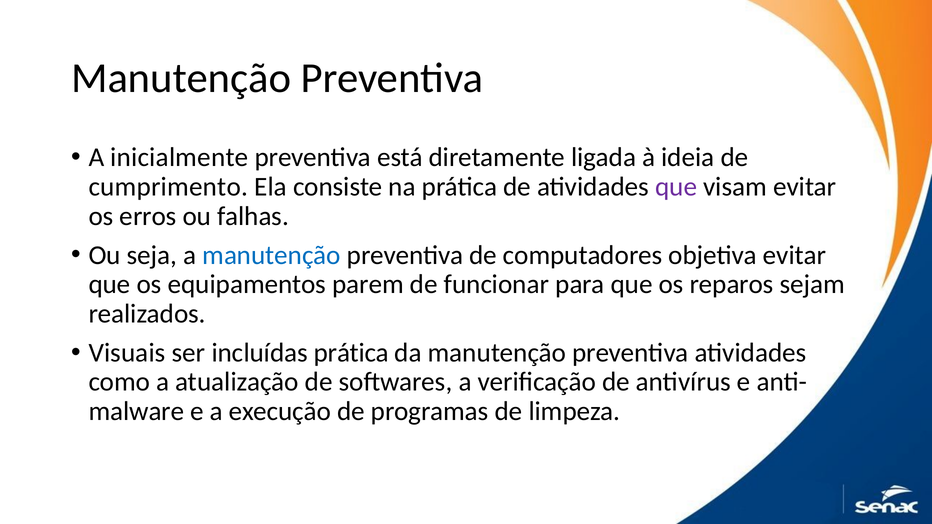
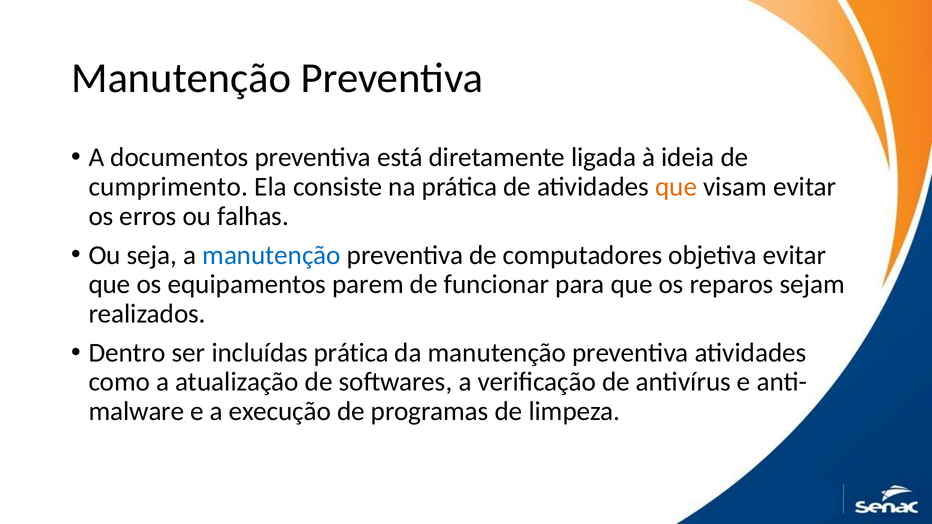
inicialmente: inicialmente -> documentos
que at (676, 187) colour: purple -> orange
Visuais: Visuais -> Dentro
